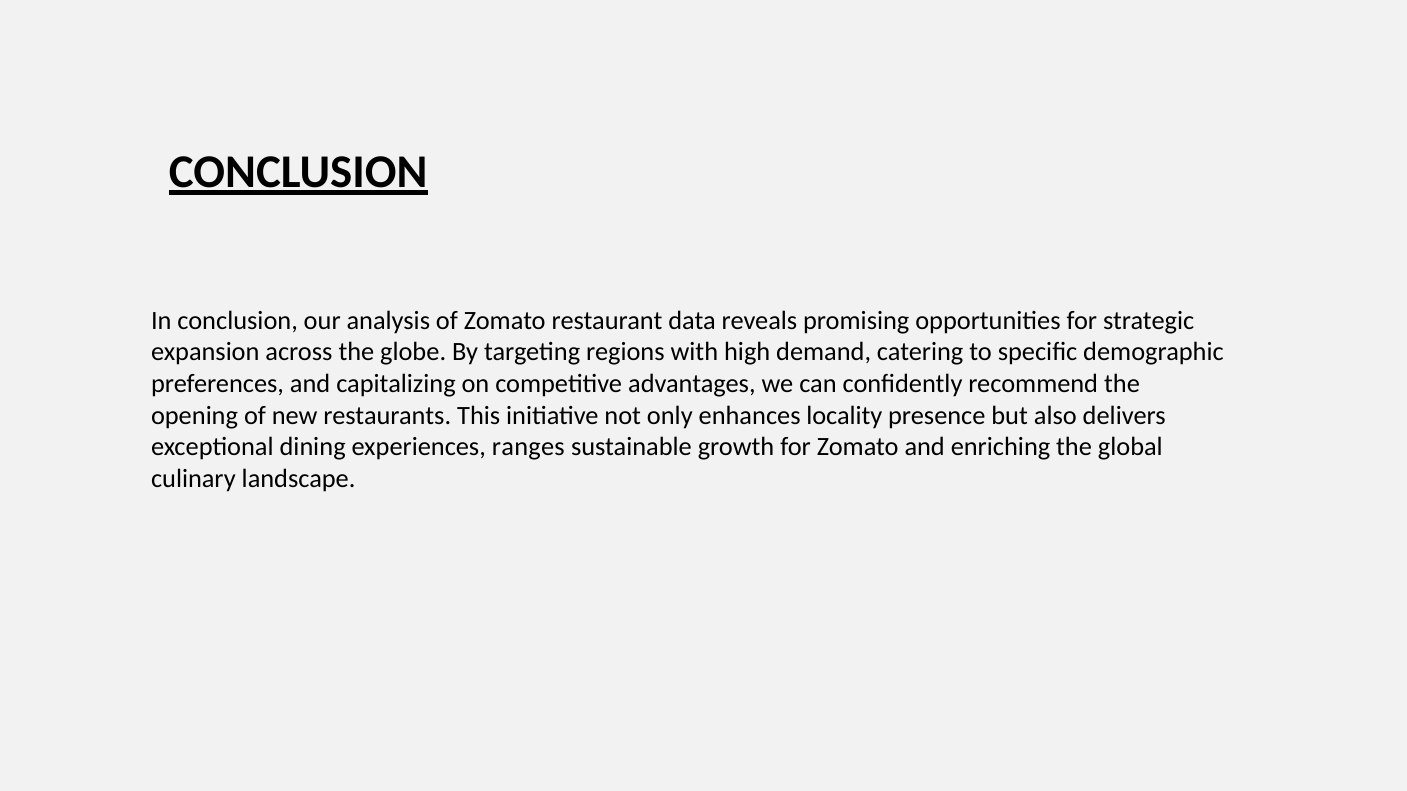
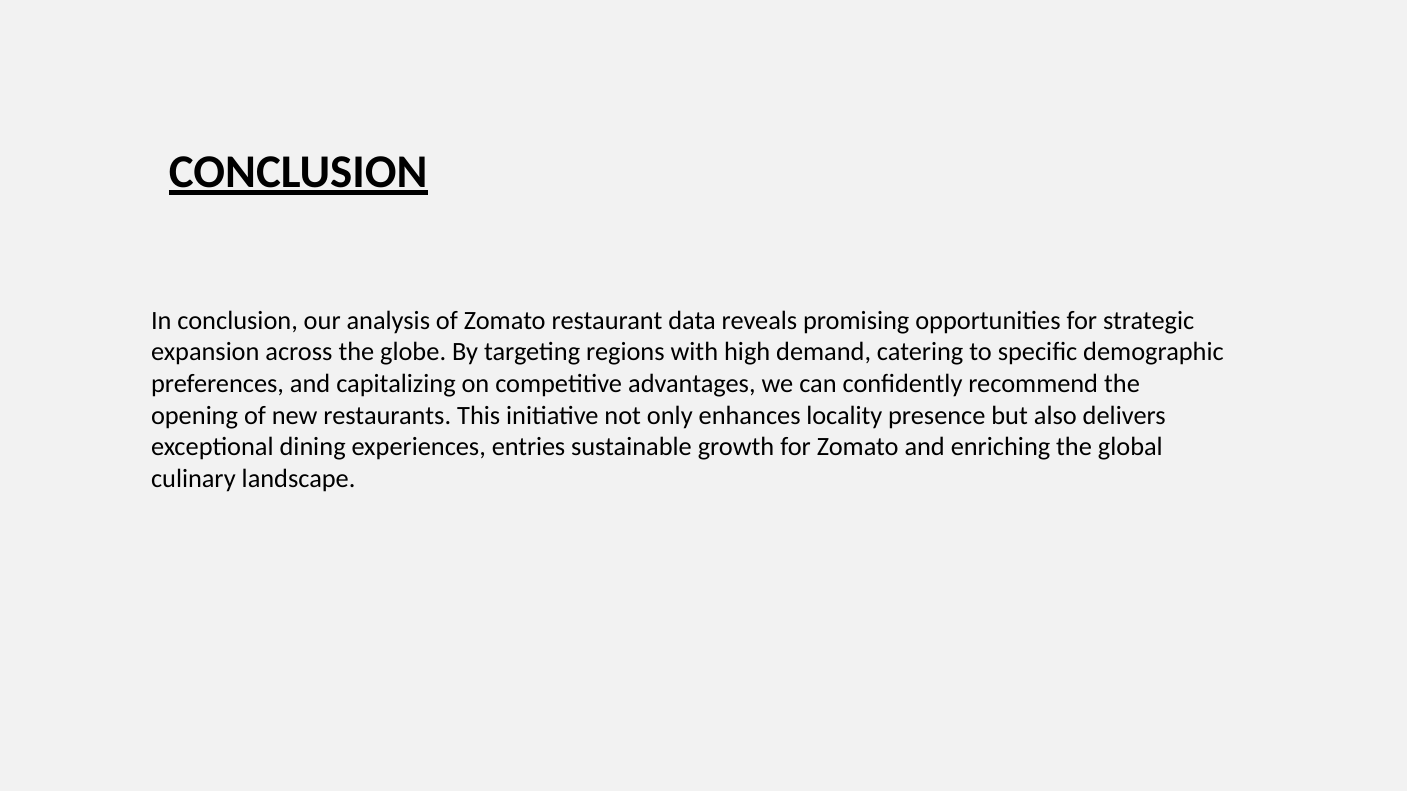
ranges: ranges -> entries
